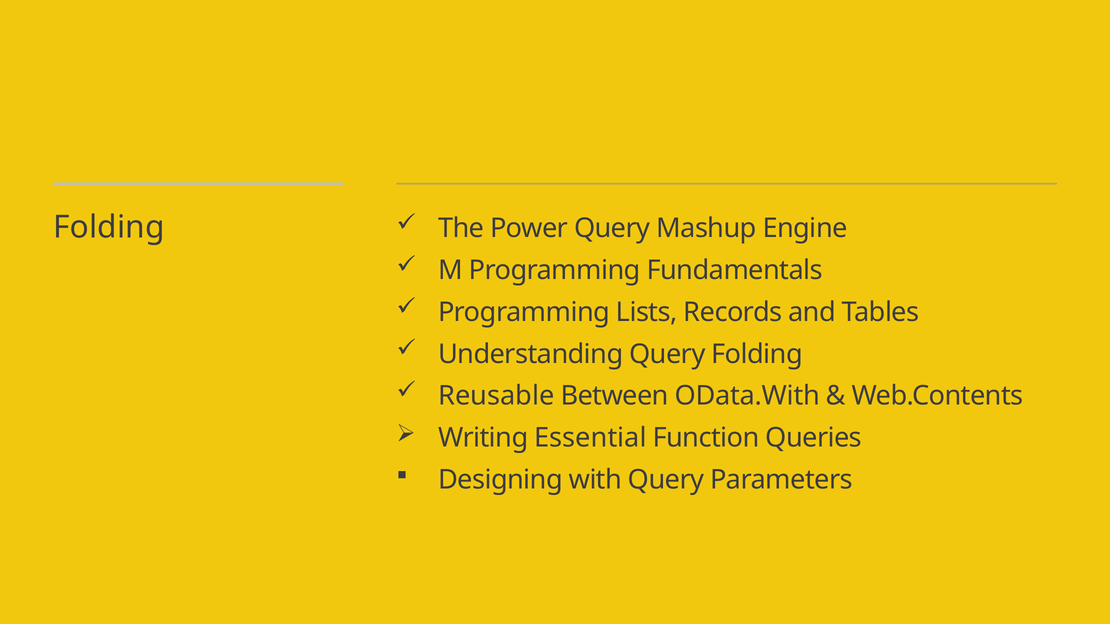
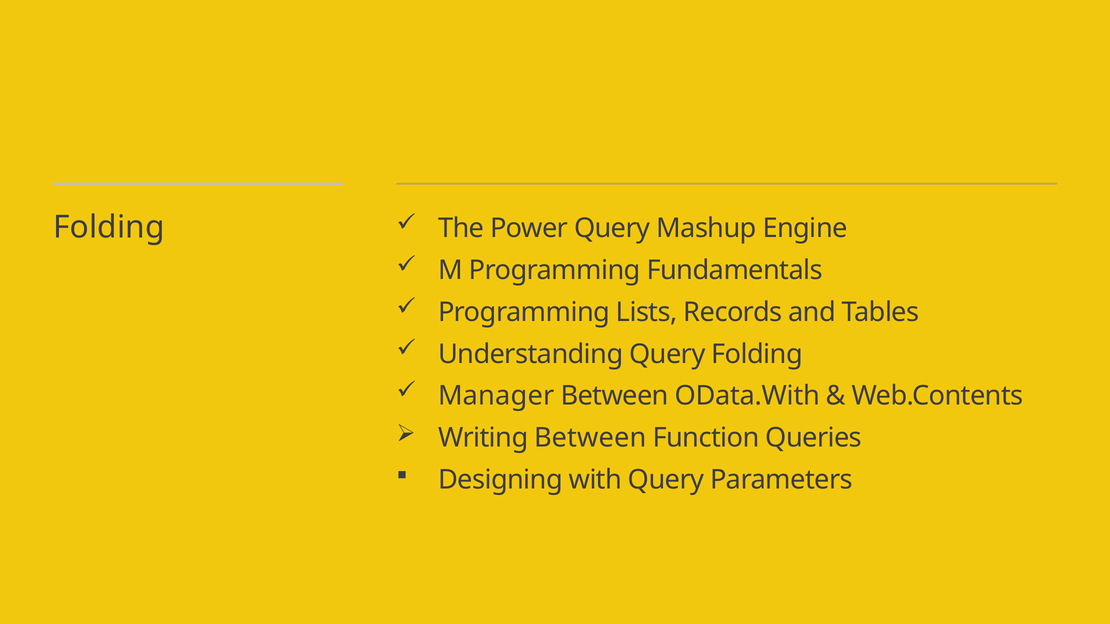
Reusable: Reusable -> Manager
Writing Essential: Essential -> Between
